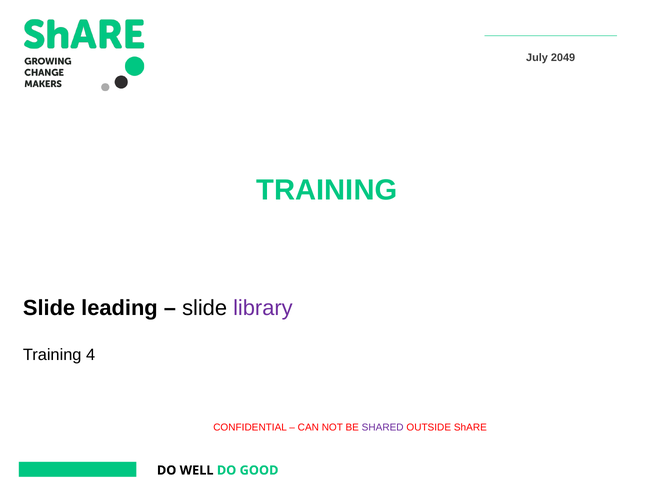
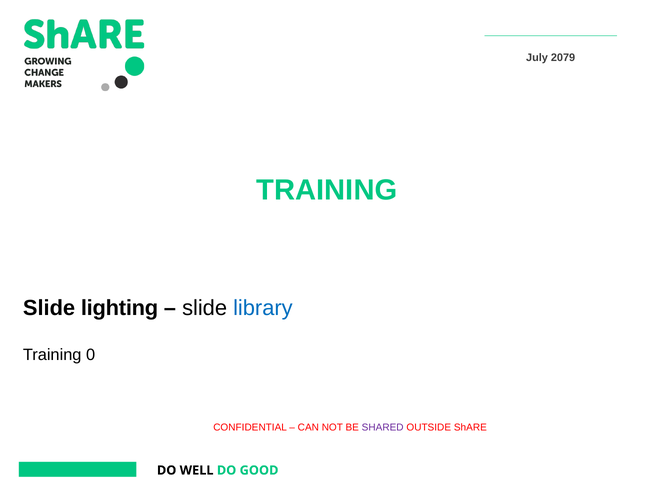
2049: 2049 -> 2079
leading: leading -> lighting
library colour: purple -> blue
4: 4 -> 0
